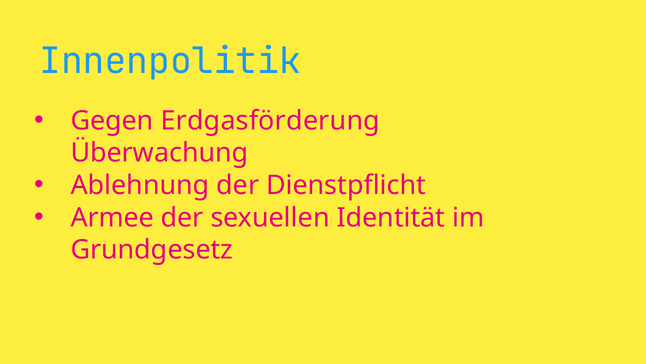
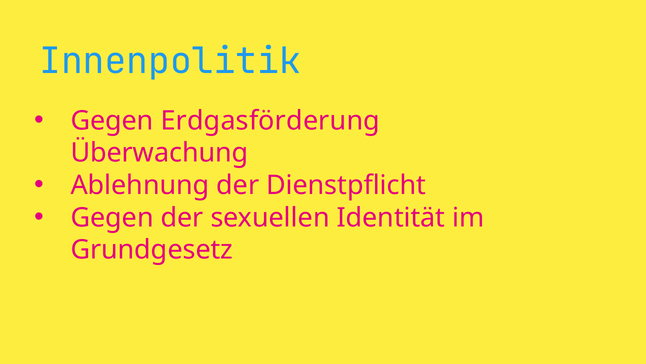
Armee at (112, 217): Armee -> Gegen
